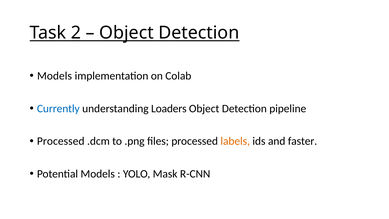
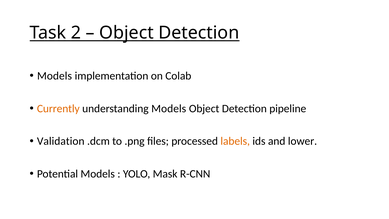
Currently colour: blue -> orange
understanding Loaders: Loaders -> Models
Processed at (61, 141): Processed -> Validation
faster: faster -> lower
